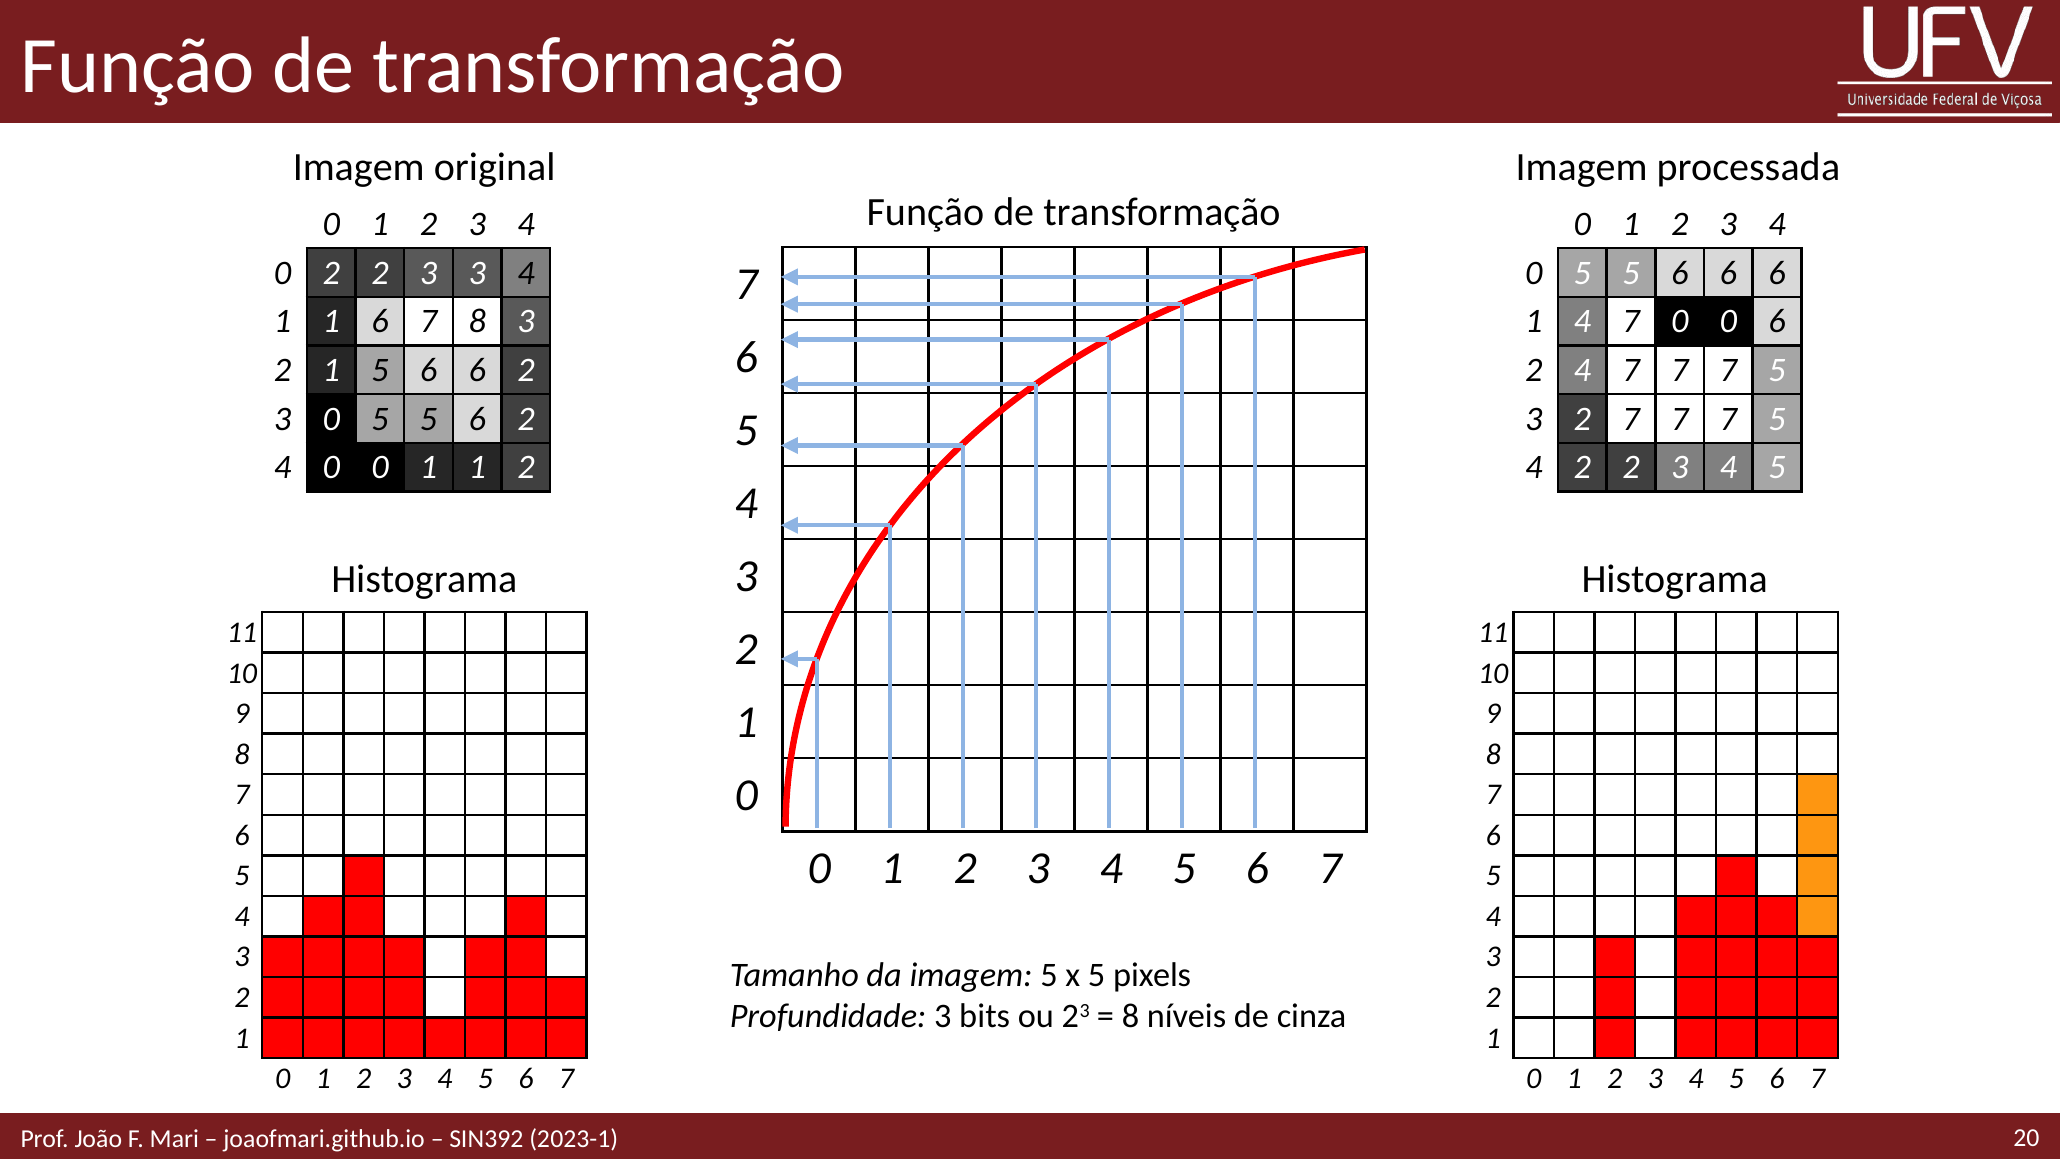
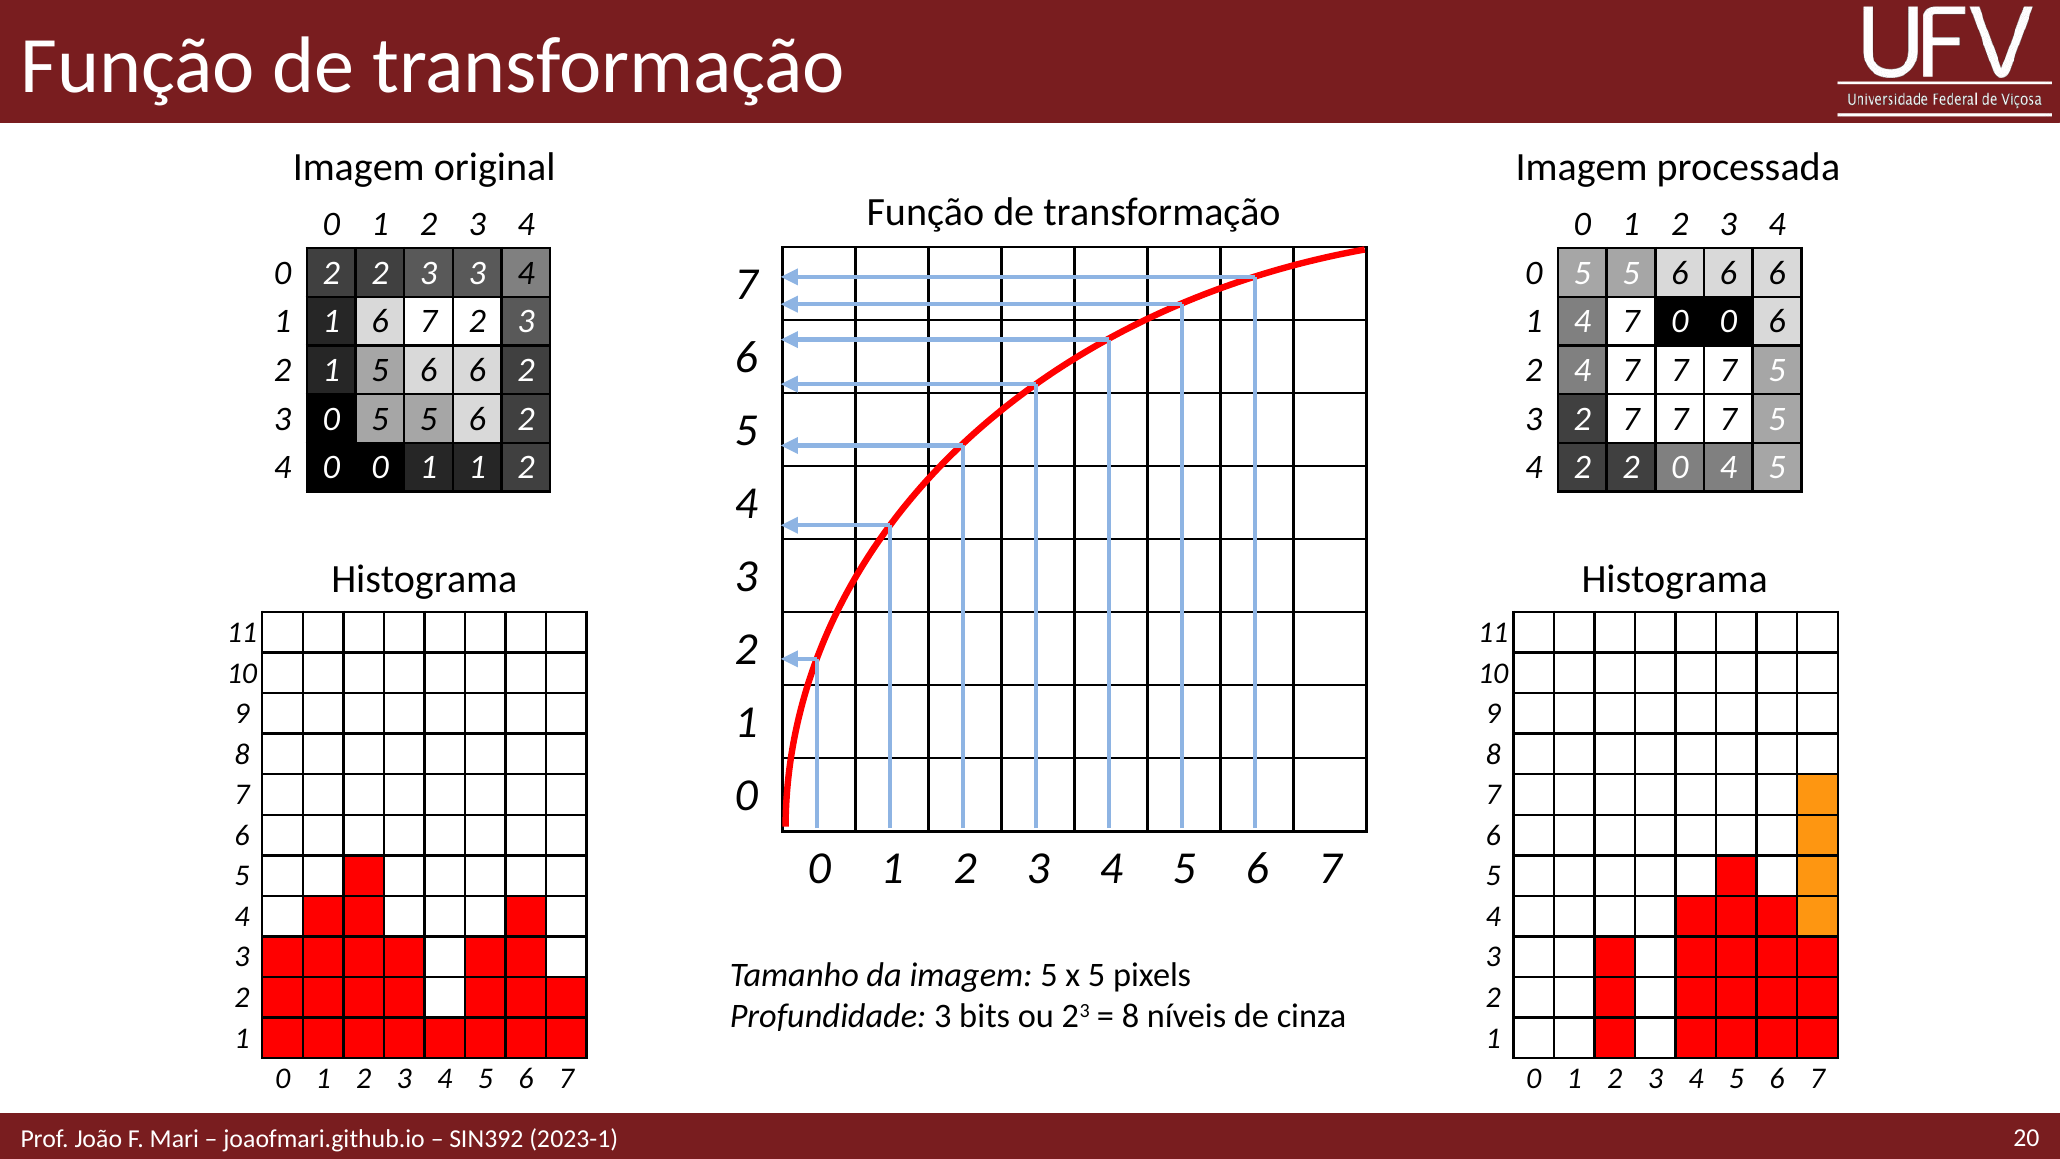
7 8: 8 -> 2
4 2 2 3: 3 -> 0
